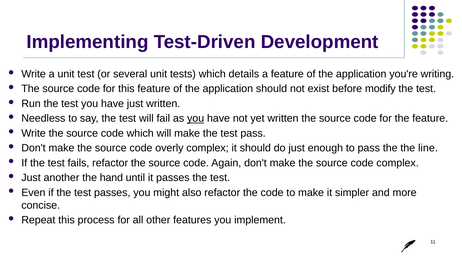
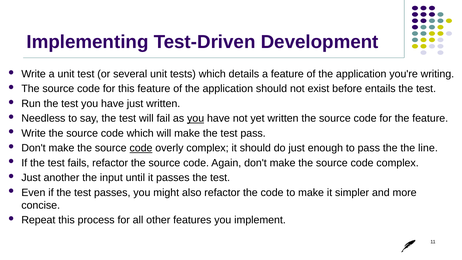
modify: modify -> entails
code at (141, 148) underline: none -> present
hand: hand -> input
